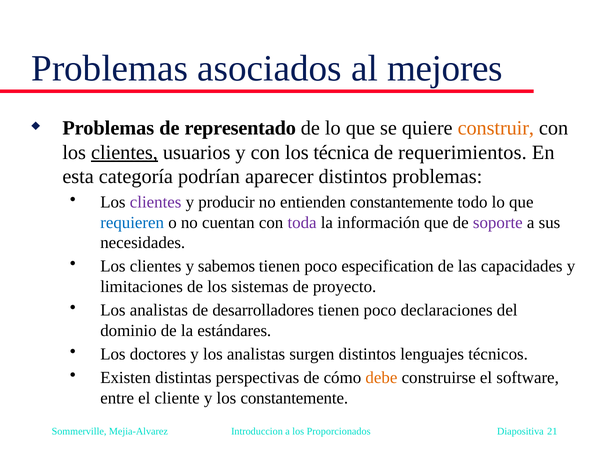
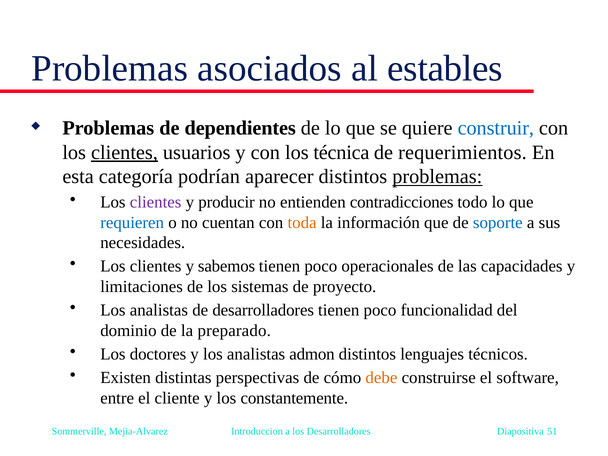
mejores: mejores -> estables
representado: representado -> dependientes
construir colour: orange -> blue
problemas at (437, 177) underline: none -> present
entienden constantemente: constantemente -> contradicciones
toda colour: purple -> orange
soporte colour: purple -> blue
especification: especification -> operacionales
declaraciones: declaraciones -> funcionalidad
estándares: estándares -> preparado
surgen: surgen -> admon
los Proporcionados: Proporcionados -> Desarrolladores
21: 21 -> 51
